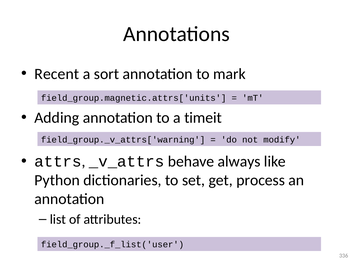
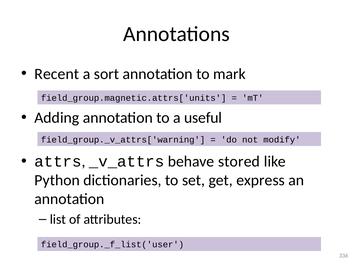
timeit: timeit -> useful
always: always -> stored
process: process -> express
